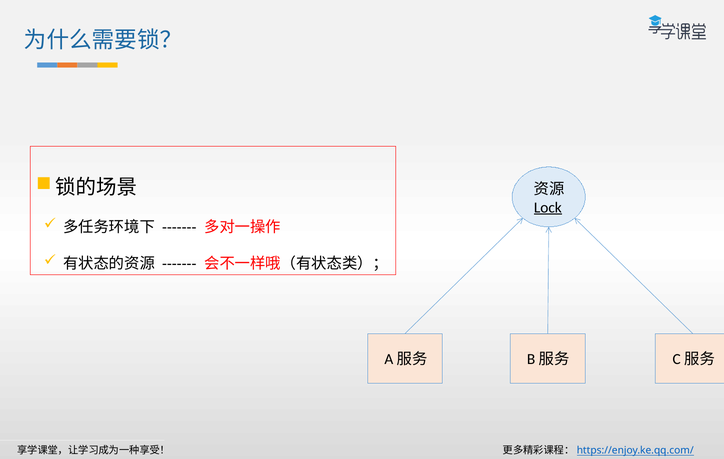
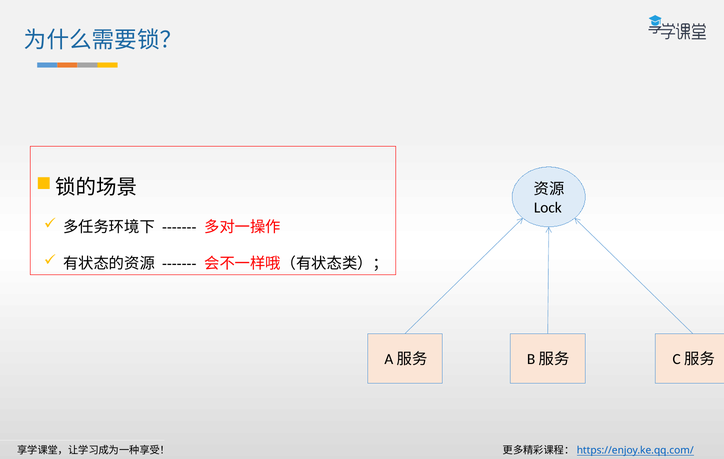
Lock underline: present -> none
